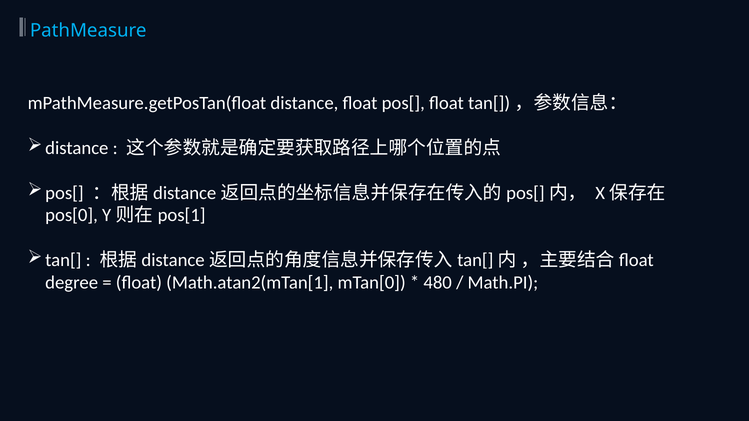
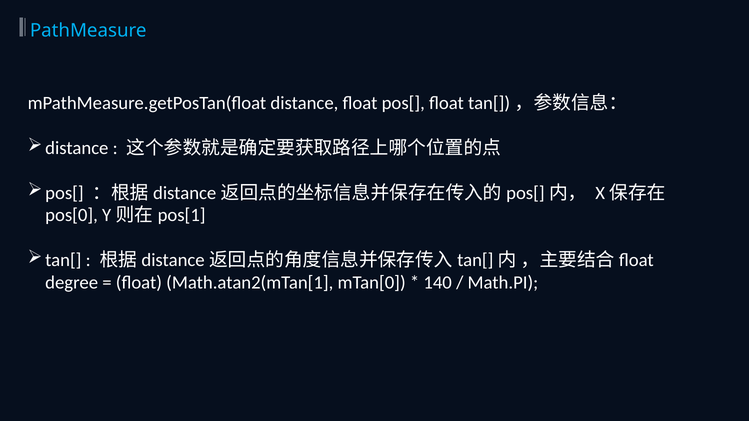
480: 480 -> 140
